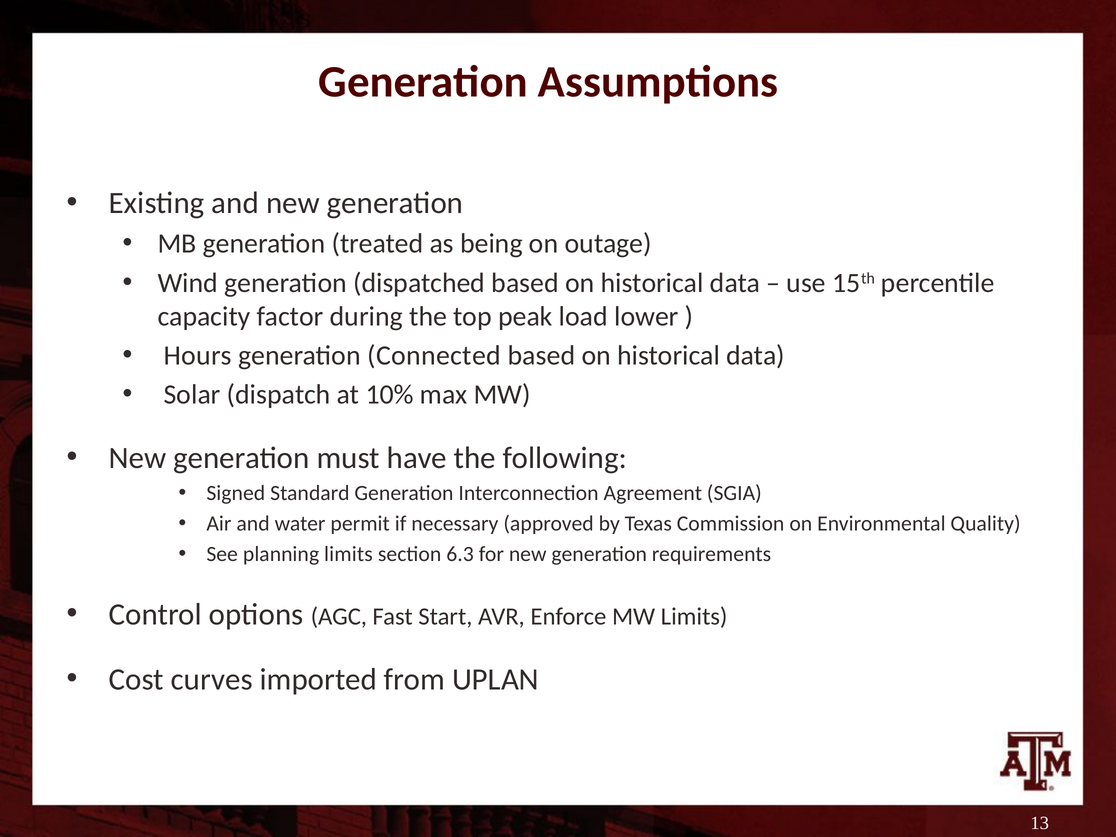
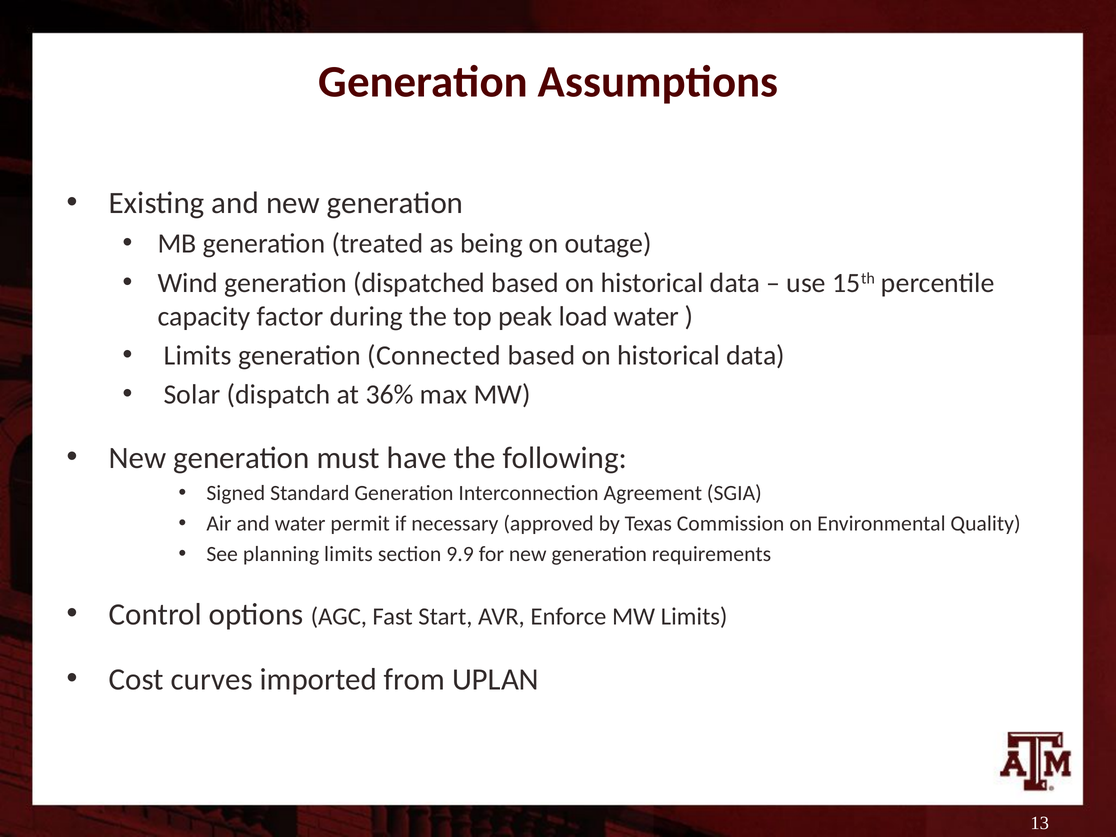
load lower: lower -> water
Hours at (198, 355): Hours -> Limits
10%: 10% -> 36%
6.3: 6.3 -> 9.9
